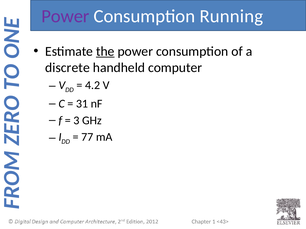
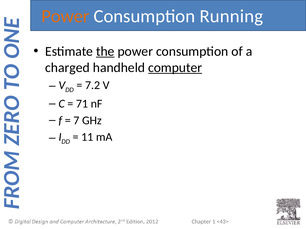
Power at (65, 16) colour: purple -> orange
discrete: discrete -> charged
computer underline: none -> present
4.2: 4.2 -> 7.2
31: 31 -> 71
3: 3 -> 7
77: 77 -> 11
